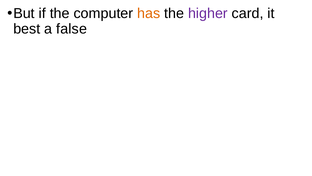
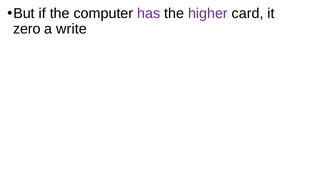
has colour: orange -> purple
best: best -> zero
false: false -> write
